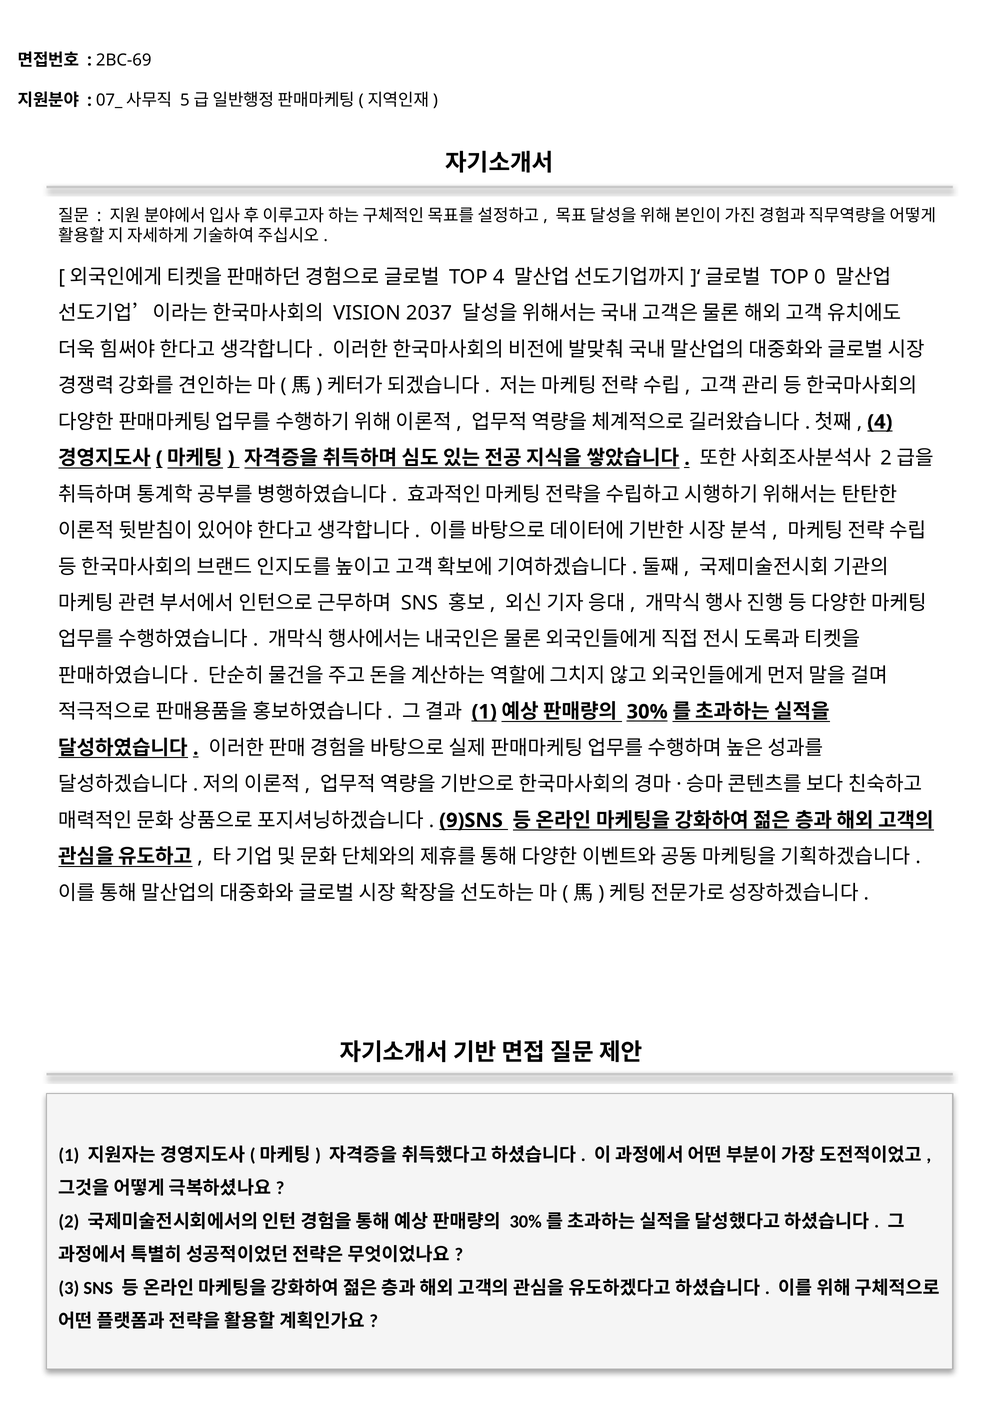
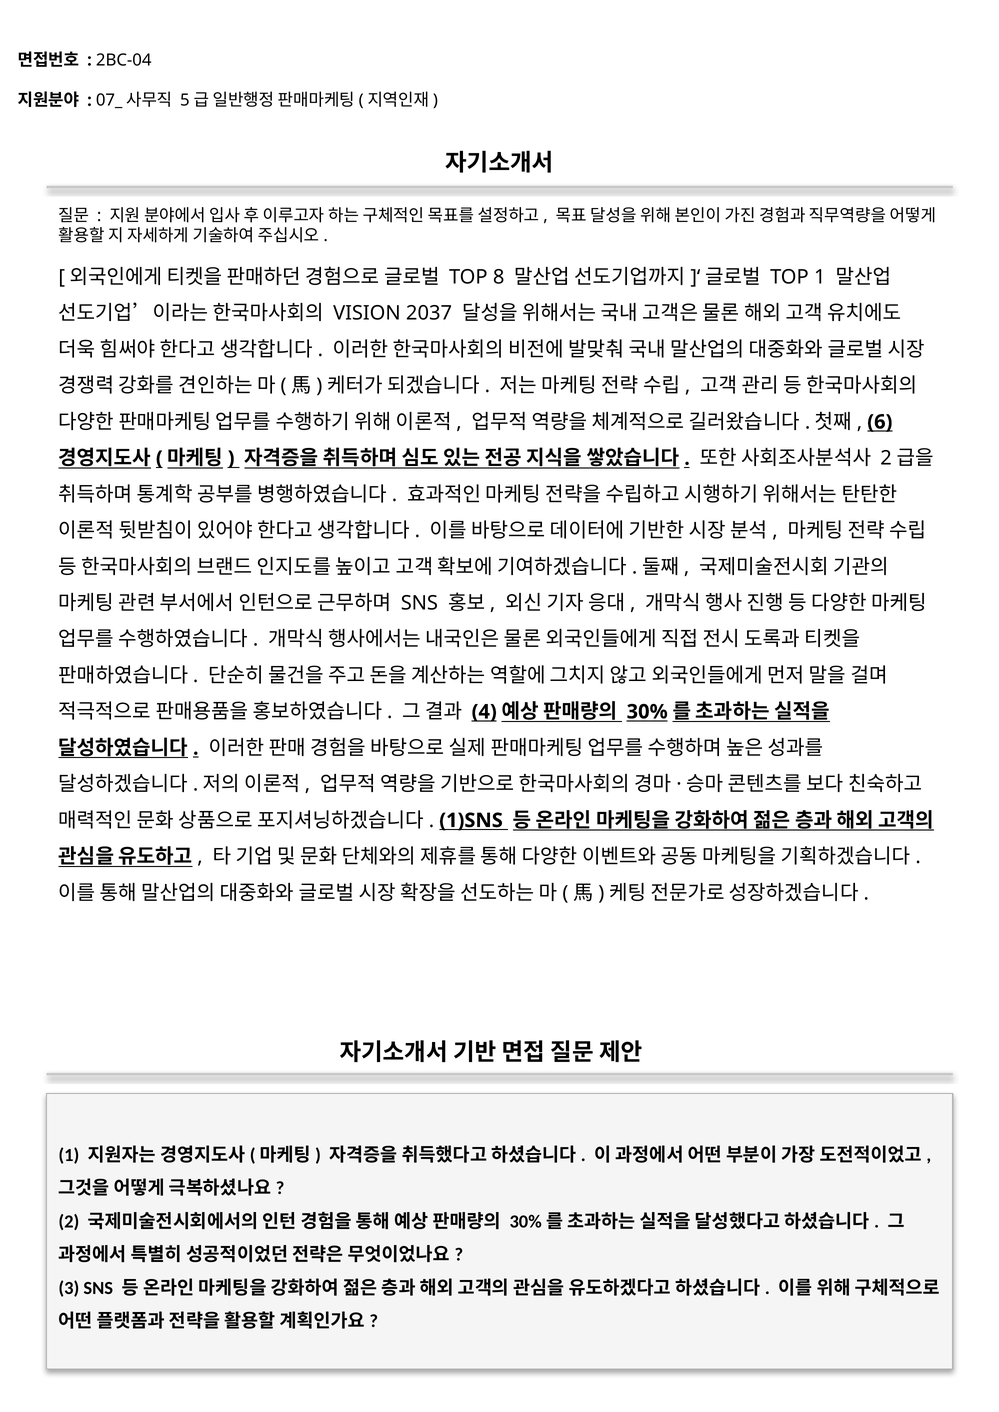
2BC-69: 2BC-69 -> 2BC-04
TOP 4: 4 -> 8
TOP 0: 0 -> 1
4 at (880, 422): 4 -> 6
1 at (484, 712): 1 -> 4
9)SNS: 9)SNS -> 1)SNS
